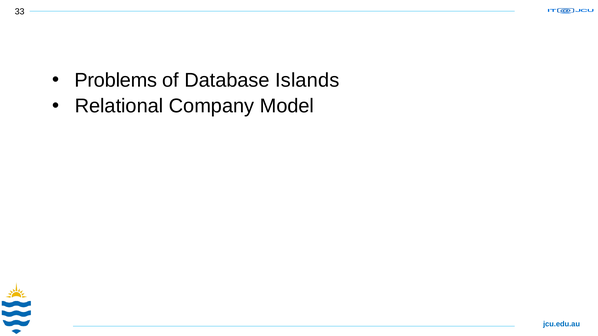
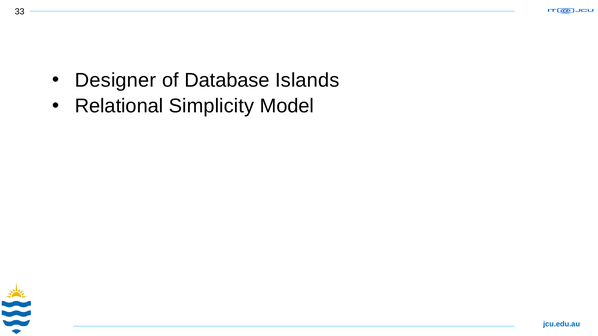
Problems: Problems -> Designer
Company: Company -> Simplicity
